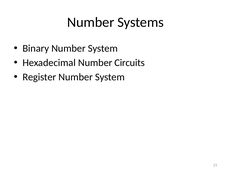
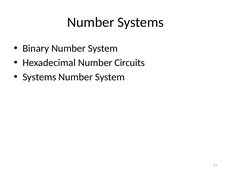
Register at (39, 77): Register -> Systems
